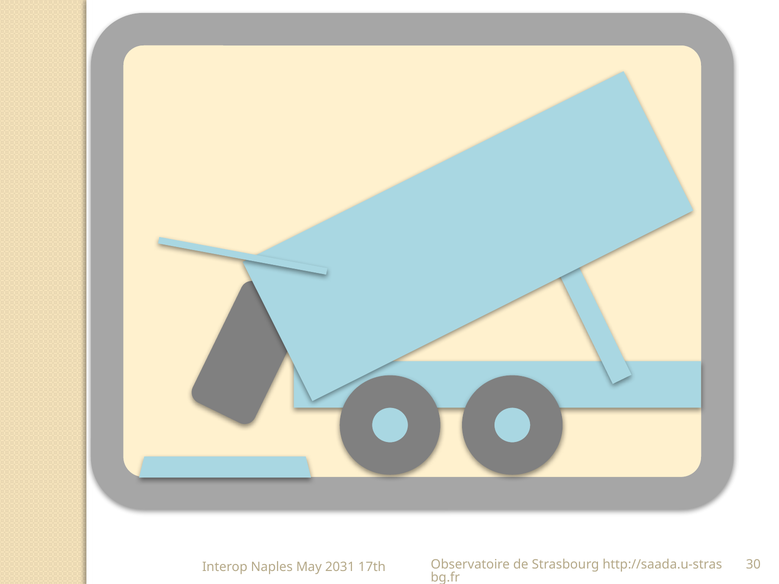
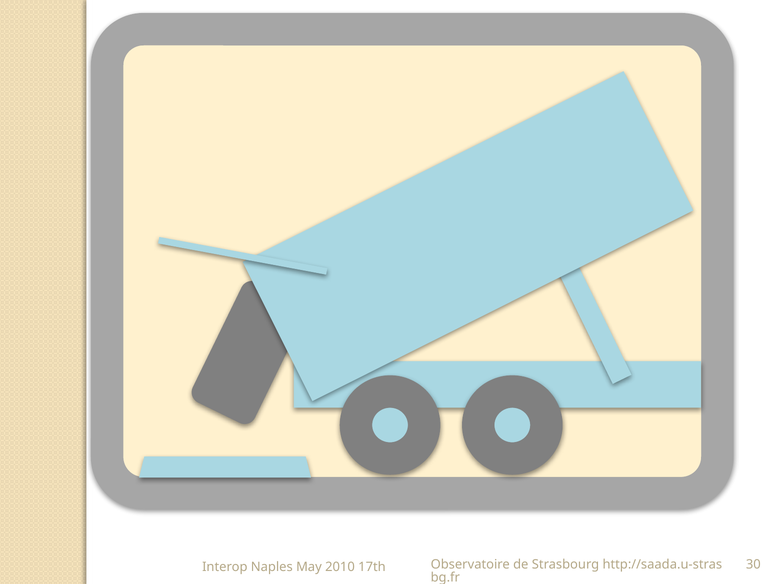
2031: 2031 -> 2010
